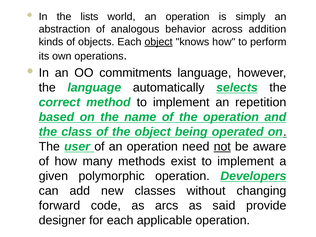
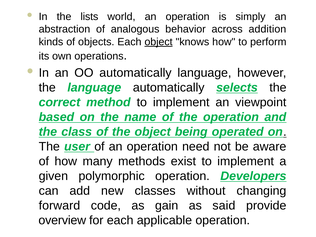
OO commitments: commitments -> automatically
repetition: repetition -> viewpoint
not underline: present -> none
arcs: arcs -> gain
designer: designer -> overview
